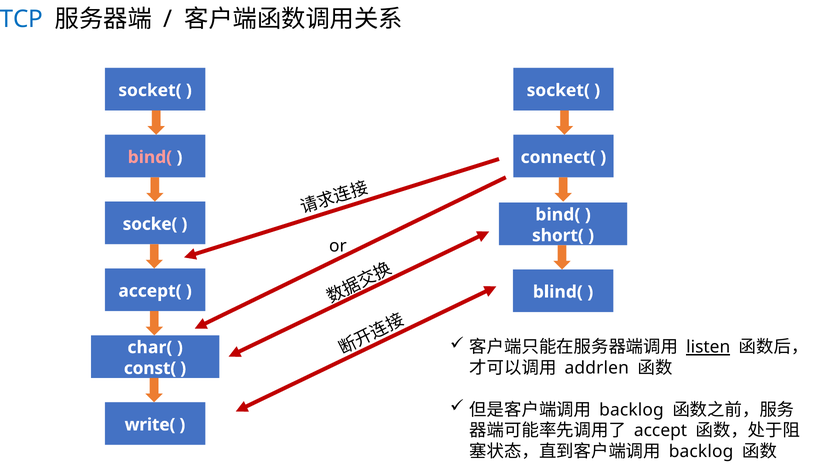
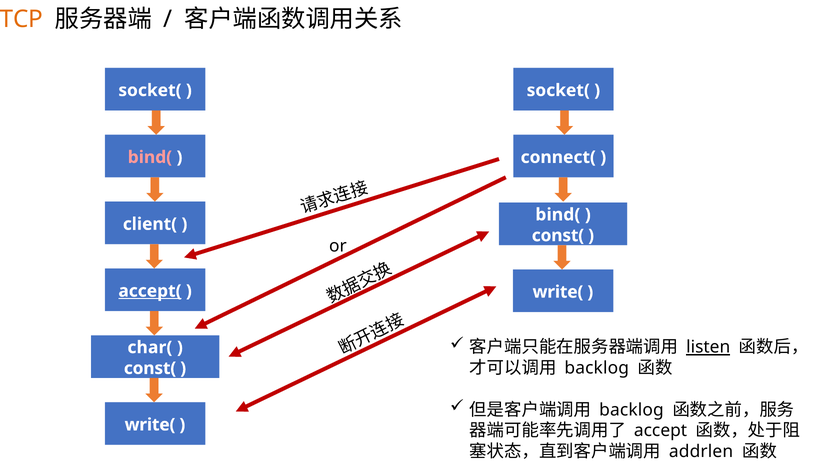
TCP colour: blue -> orange
socke(: socke( -> client(
short( at (558, 235): short( -> const(
accept( underline: none -> present
blind( at (558, 292): blind( -> write(
addrlen at (597, 368): addrlen -> backlog
backlog at (701, 451): backlog -> addrlen
